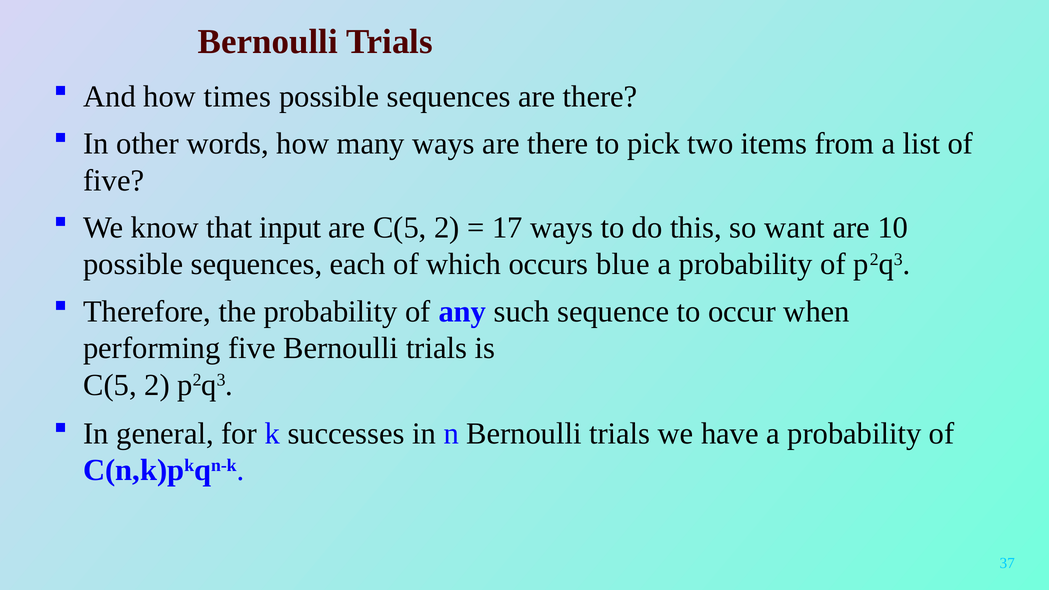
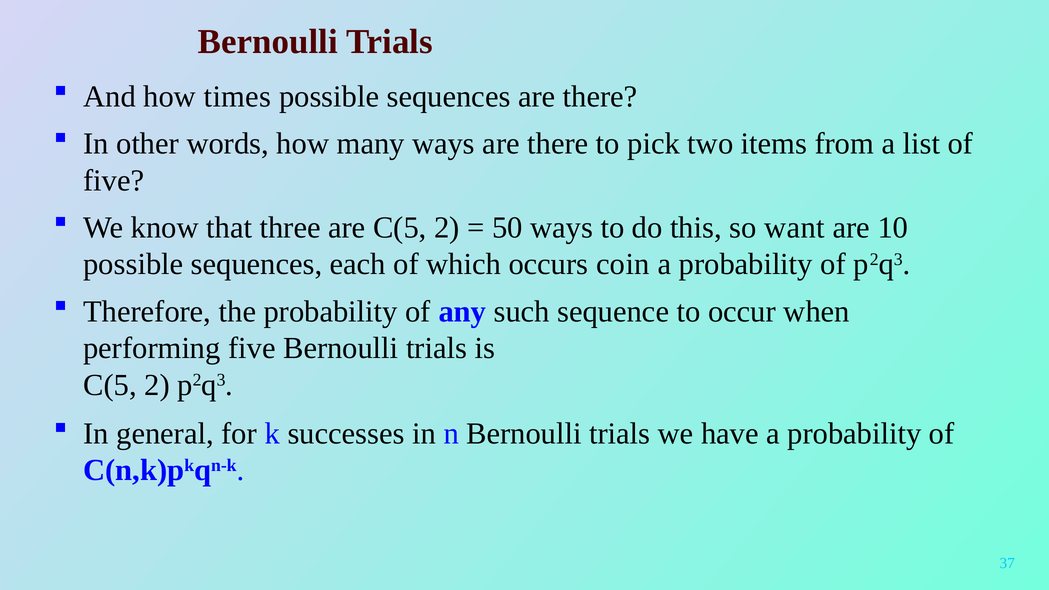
input: input -> three
17: 17 -> 50
blue: blue -> coin
